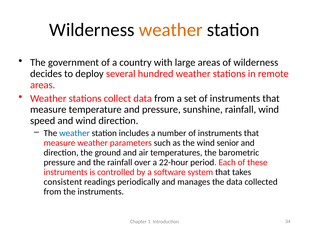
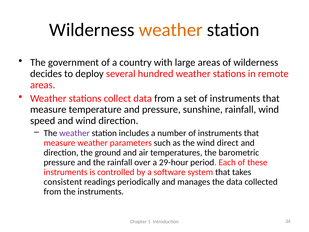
weather at (74, 133) colour: blue -> purple
senior: senior -> direct
22-hour: 22-hour -> 29-hour
